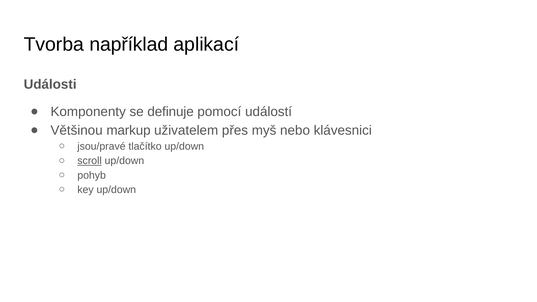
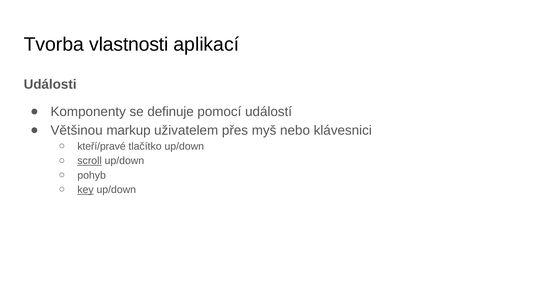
například: například -> vlastnosti
jsou/pravé: jsou/pravé -> kteří/pravé
key underline: none -> present
